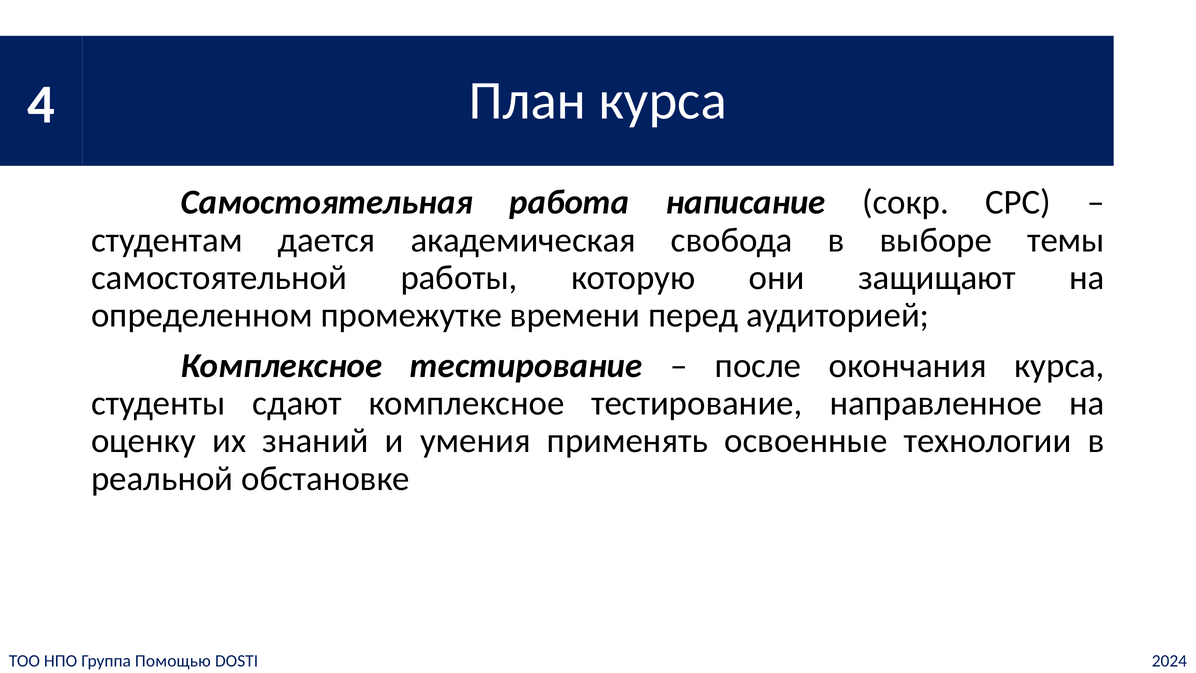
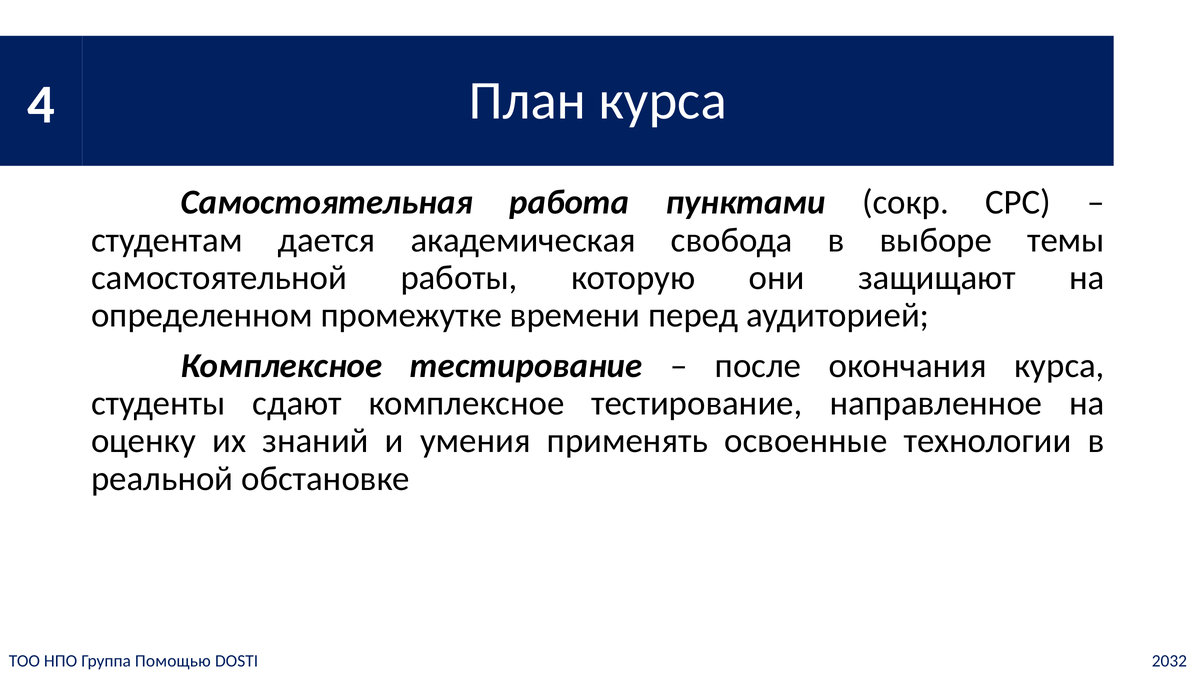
написание: написание -> пунктами
2024: 2024 -> 2032
